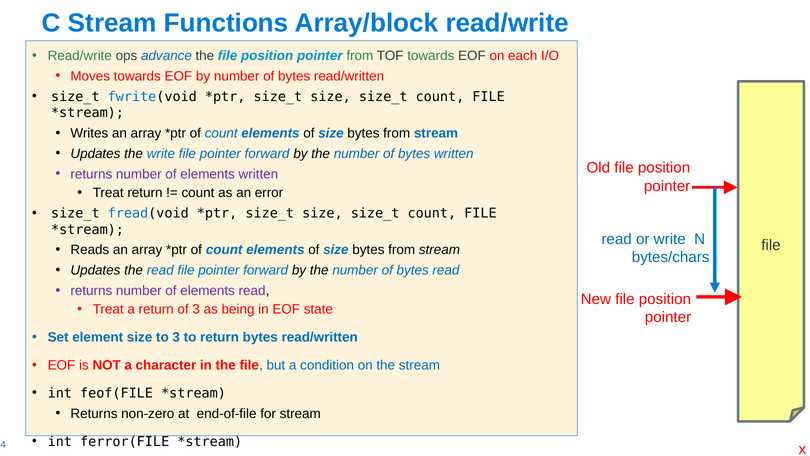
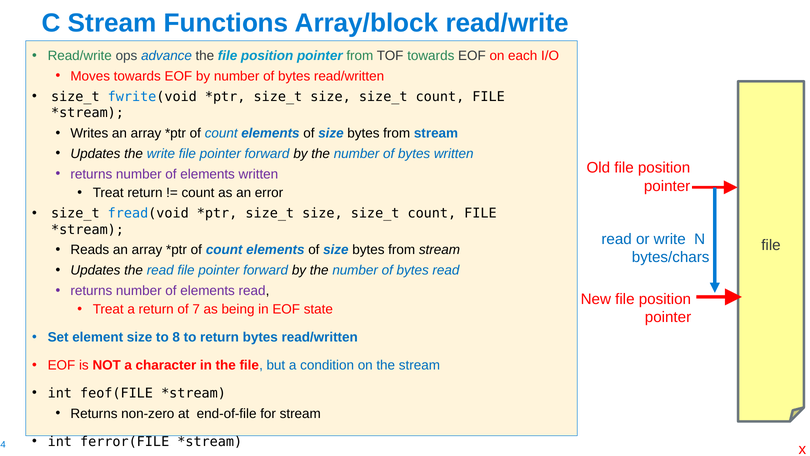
of 3: 3 -> 7
to 3: 3 -> 8
